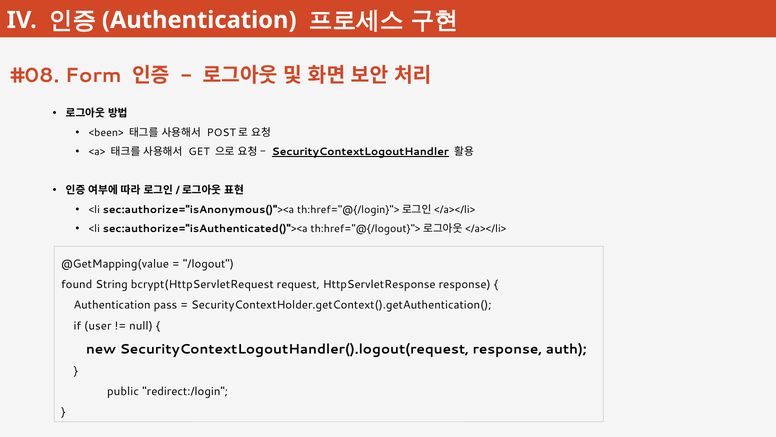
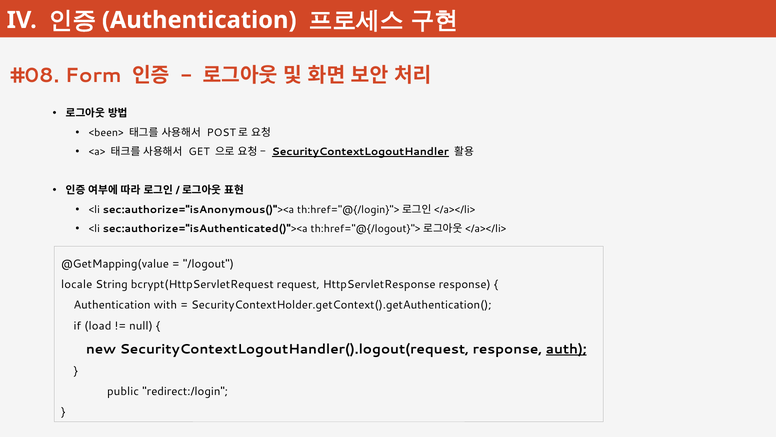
found: found -> locale
pass: pass -> with
user: user -> load
auth underline: none -> present
